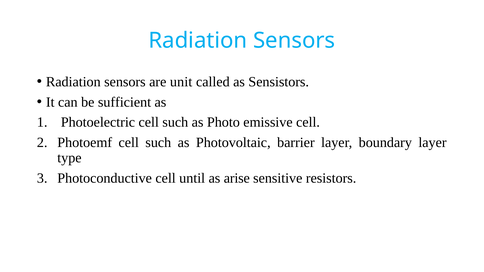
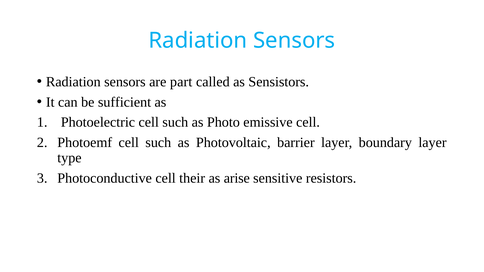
unit: unit -> part
until: until -> their
